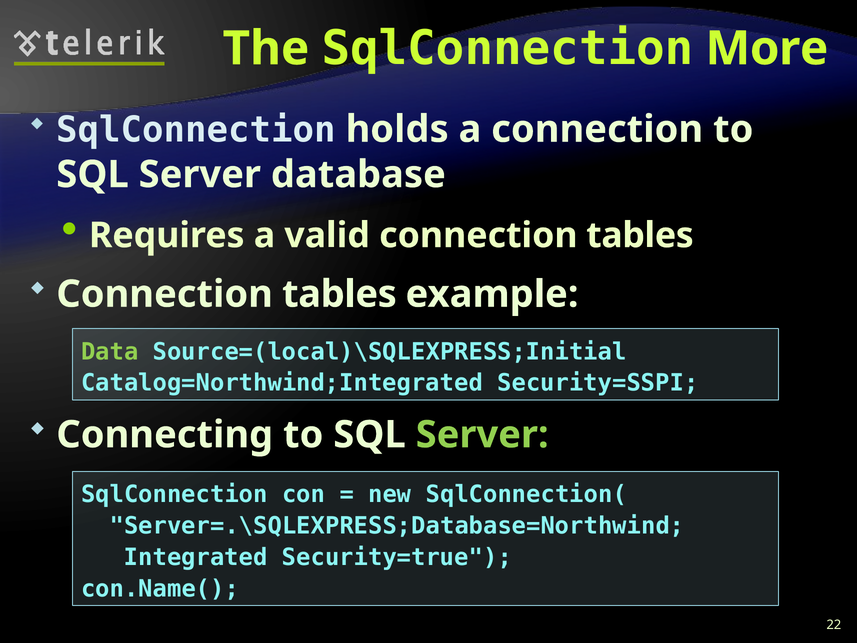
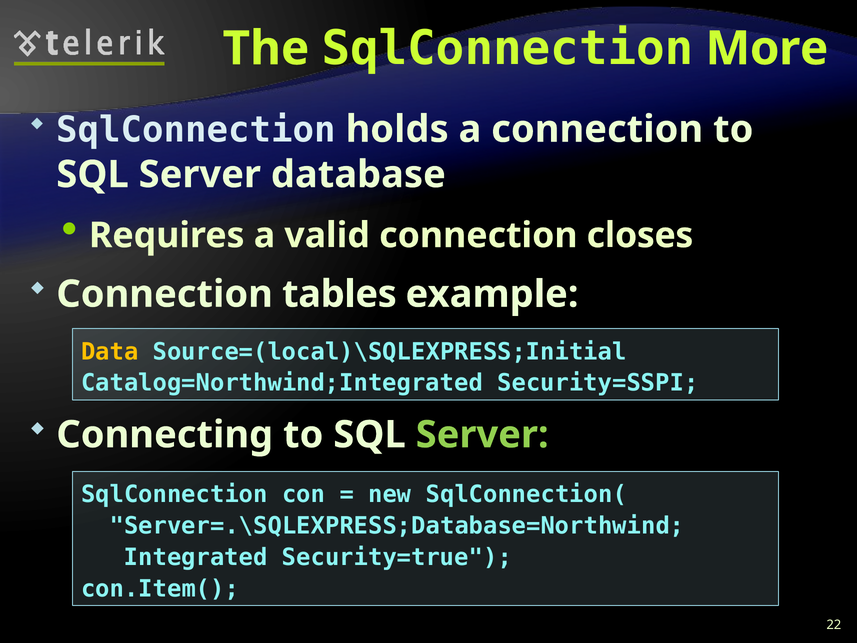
valid connection tables: tables -> closes
Data colour: light green -> yellow
con.Name(: con.Name( -> con.Item(
